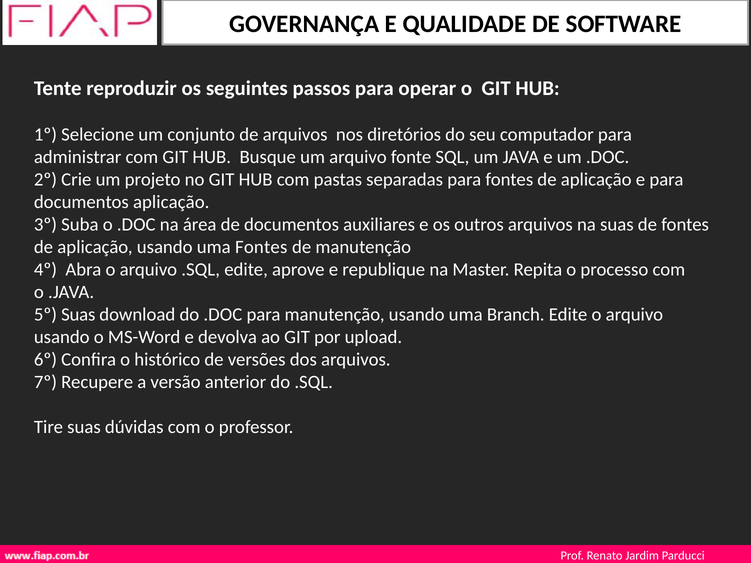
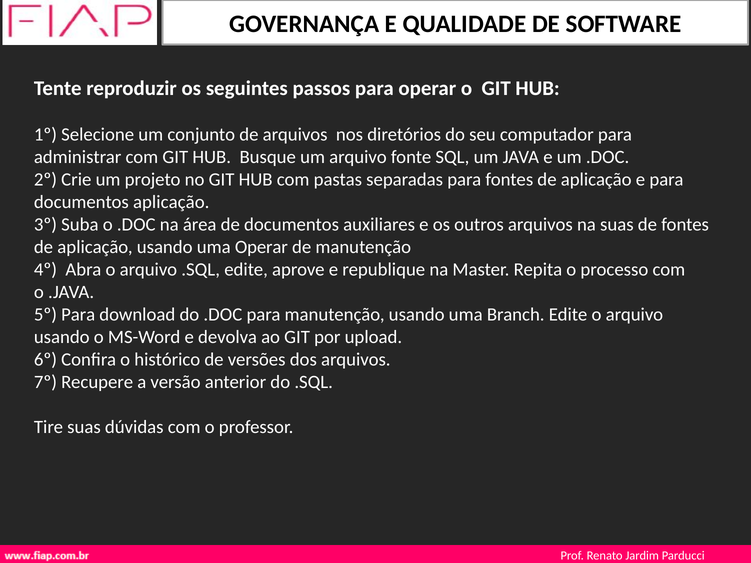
uma Fontes: Fontes -> Operar
5º Suas: Suas -> Para
